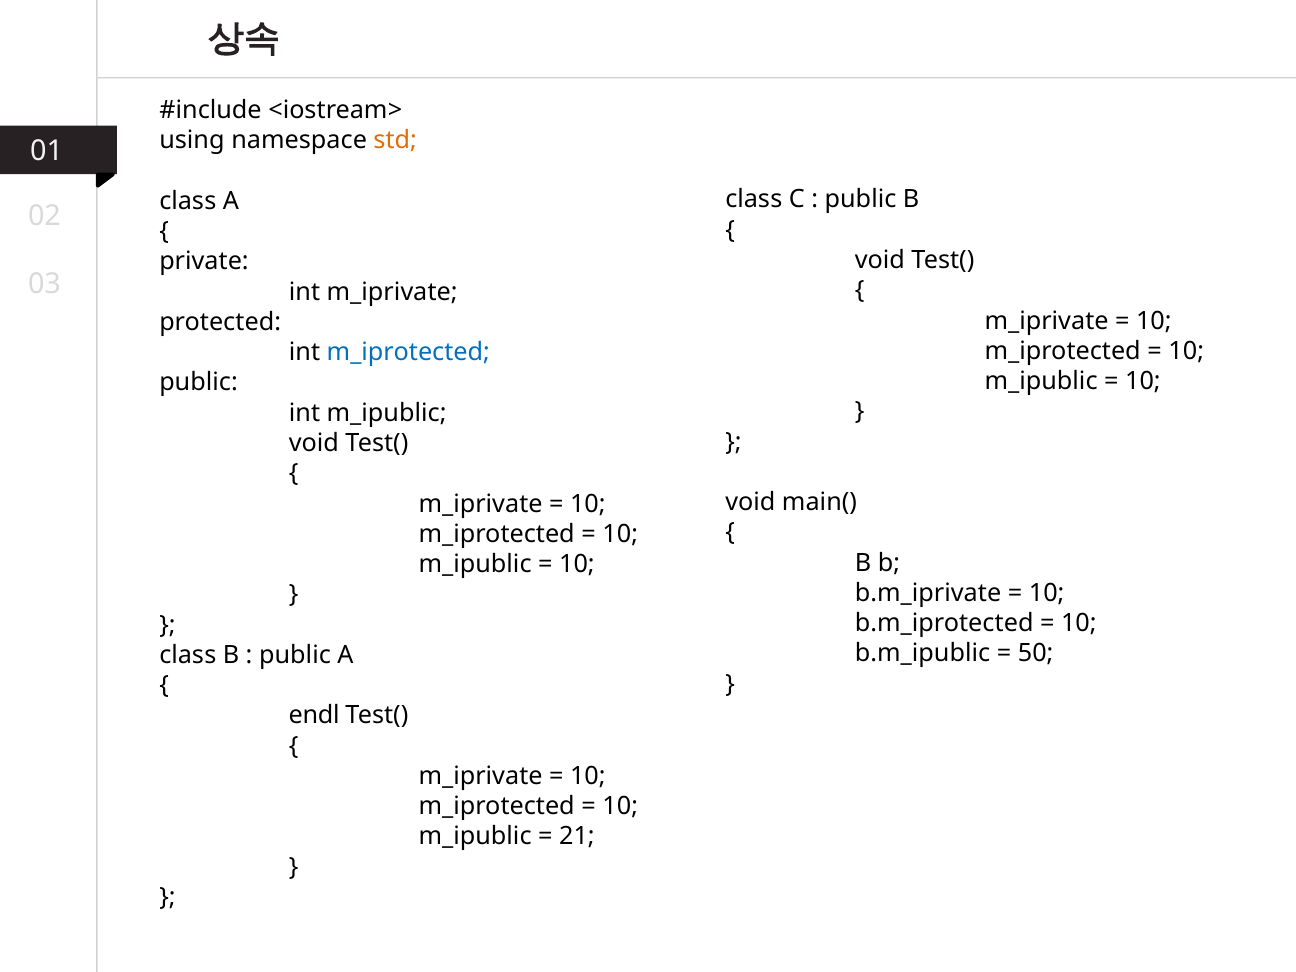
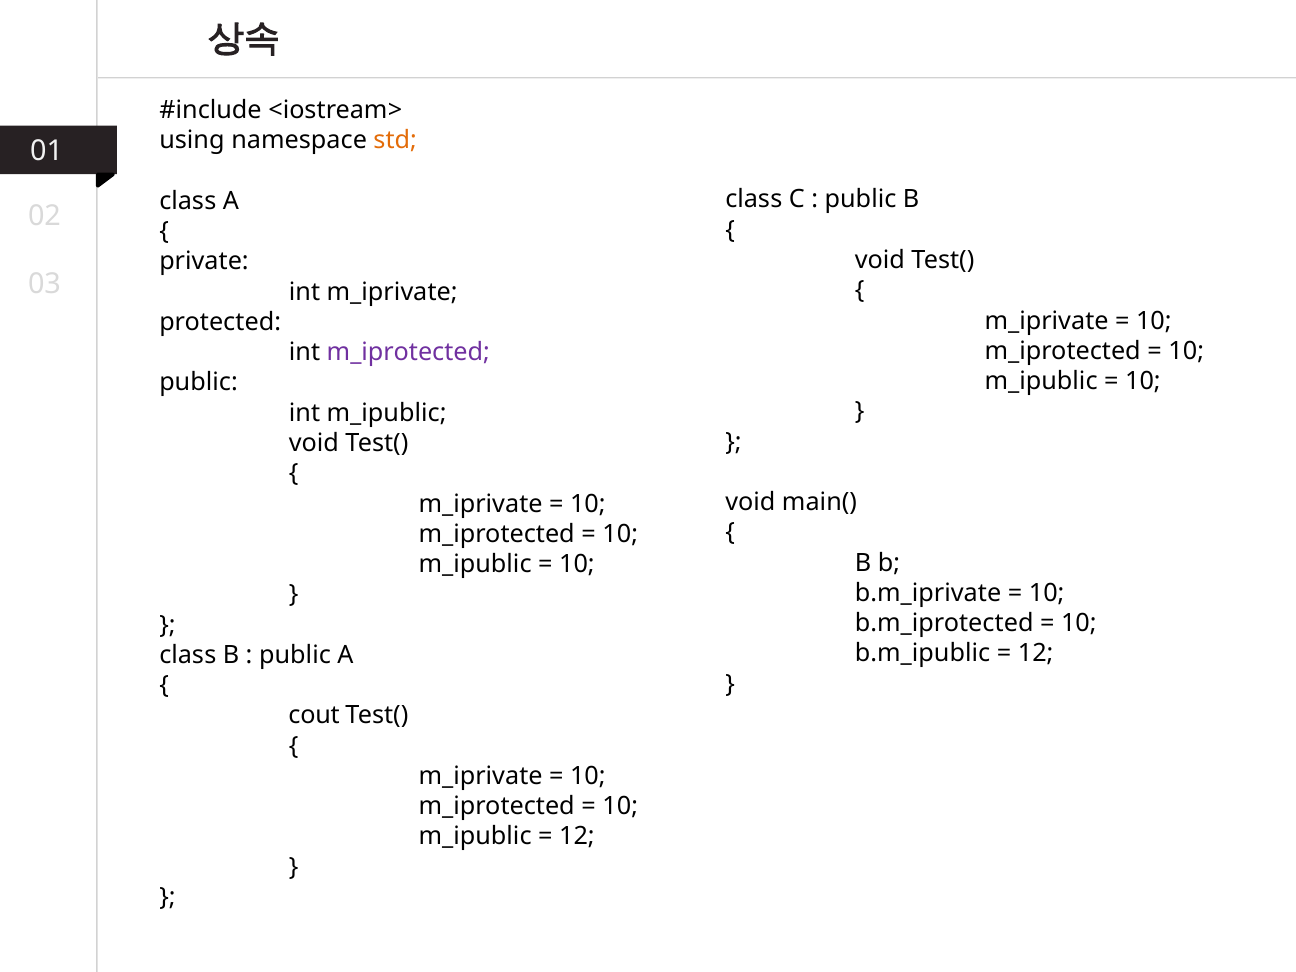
m_iprotected at (408, 352) colour: blue -> purple
50 at (1036, 654): 50 -> 12
endl: endl -> cout
21 at (577, 837): 21 -> 12
